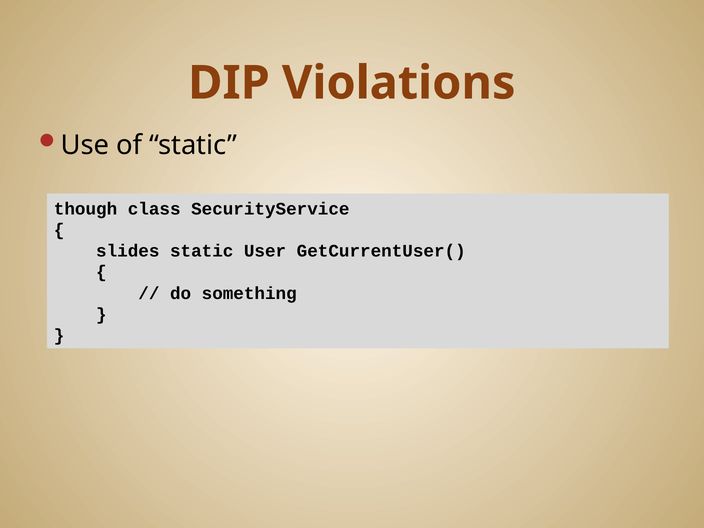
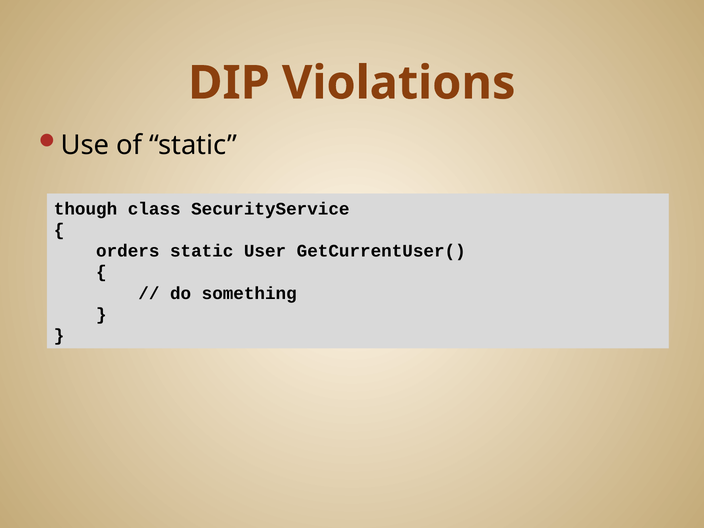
slides: slides -> orders
